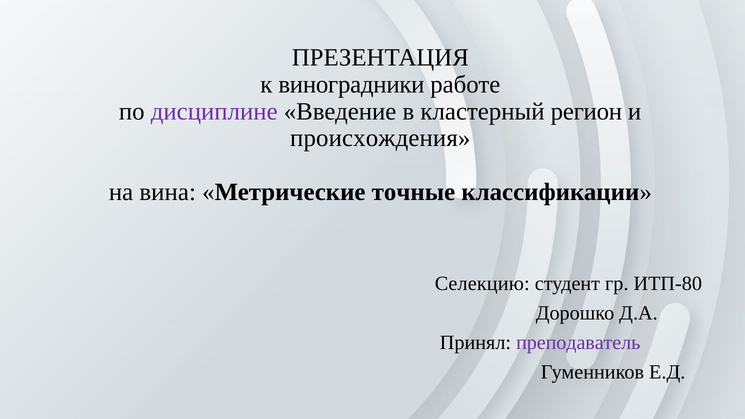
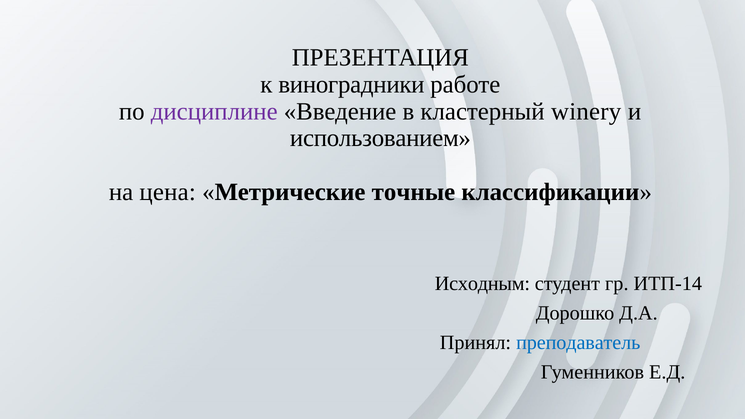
регион: регион -> winery
происхождения: происхождения -> использованием
вина: вина -> цена
Селекцию: Селекцию -> Исходным
ИТП-80: ИТП-80 -> ИТП-14
преподаватель colour: purple -> blue
